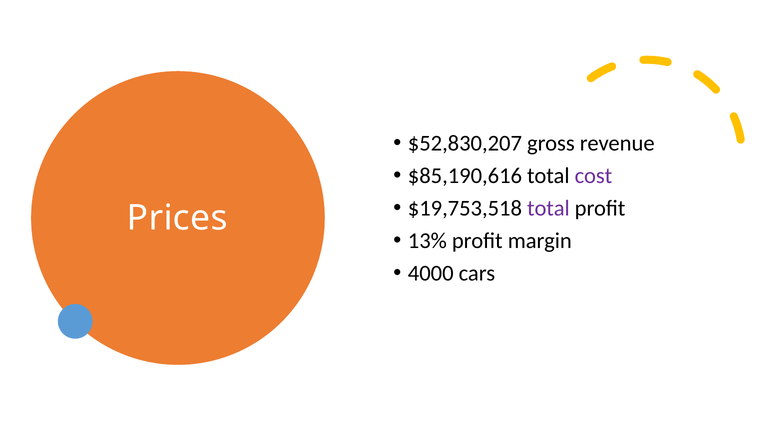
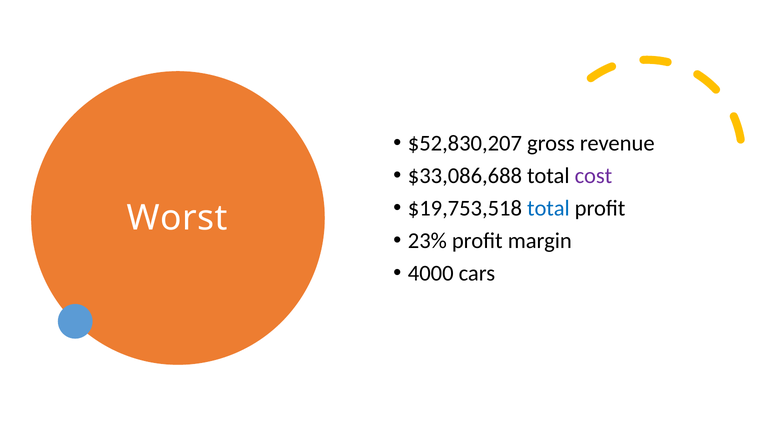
$85,190,616: $85,190,616 -> $33,086,688
total at (548, 208) colour: purple -> blue
Prices: Prices -> Worst
13%: 13% -> 23%
